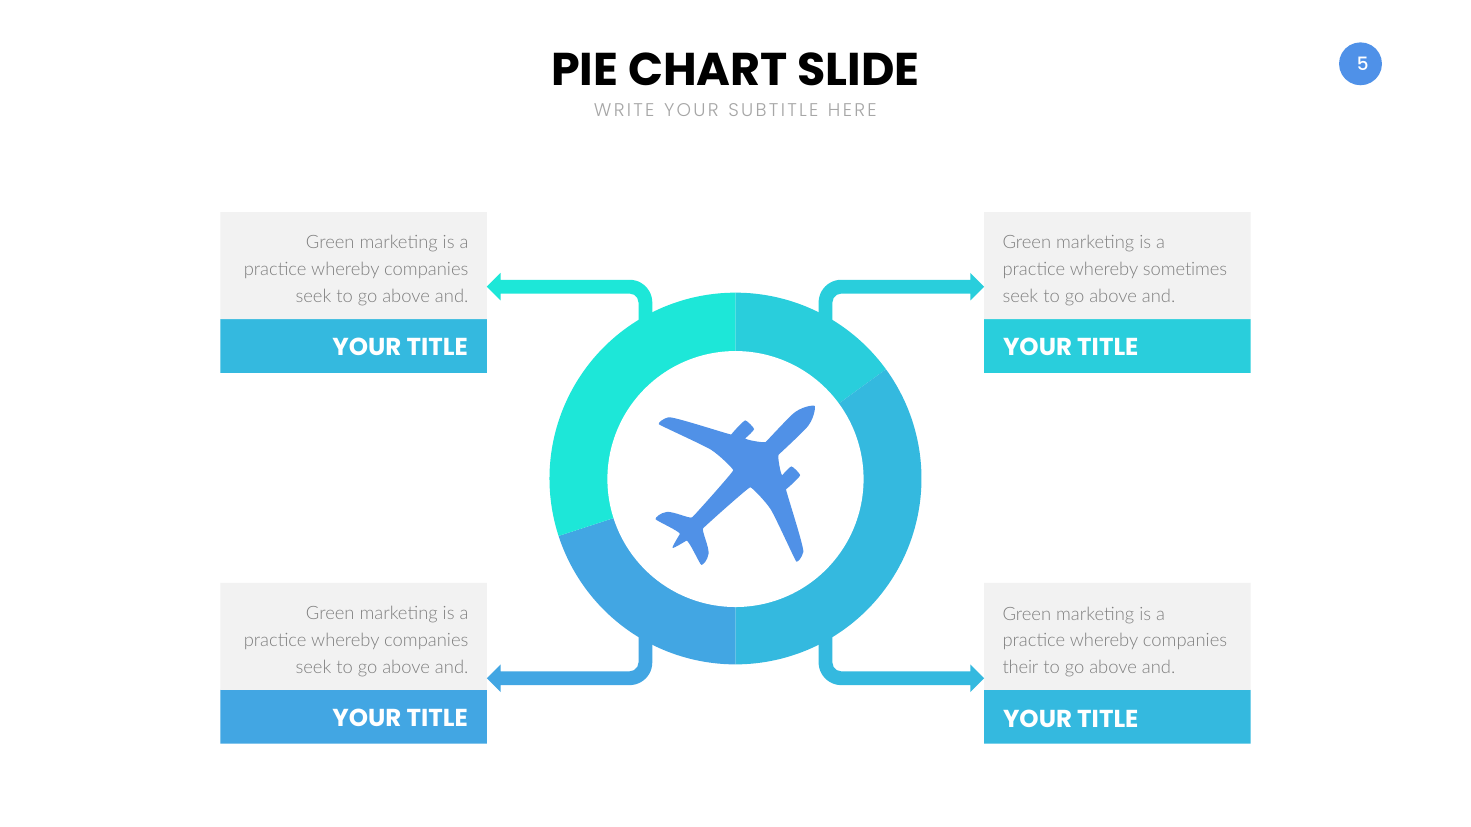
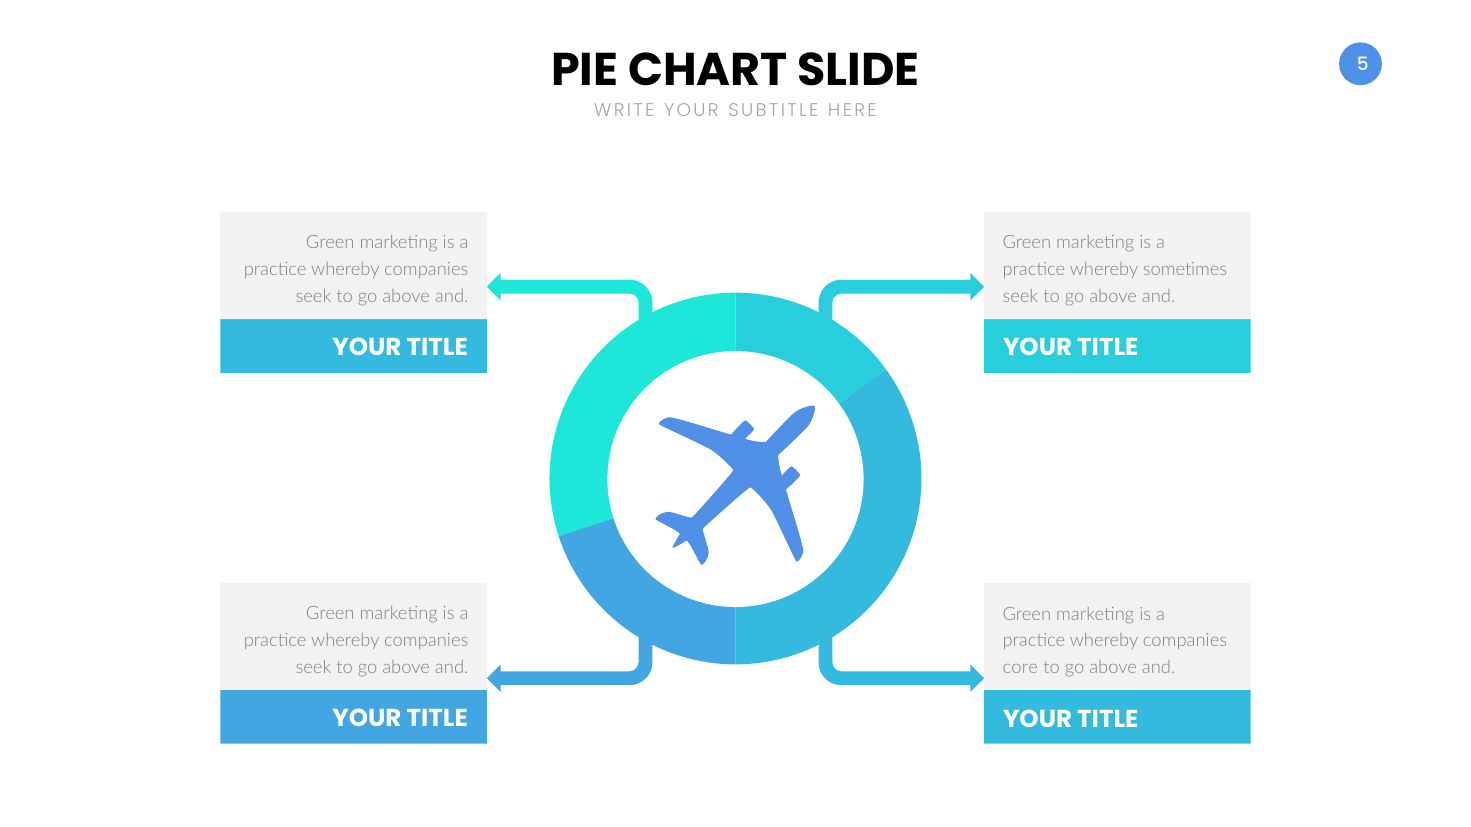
their: their -> core
